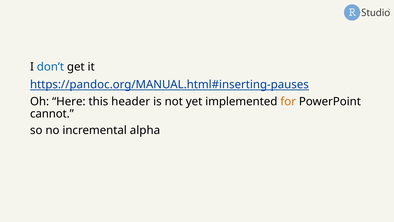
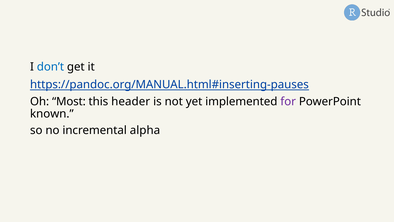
Here: Here -> Most
for colour: orange -> purple
cannot: cannot -> known
